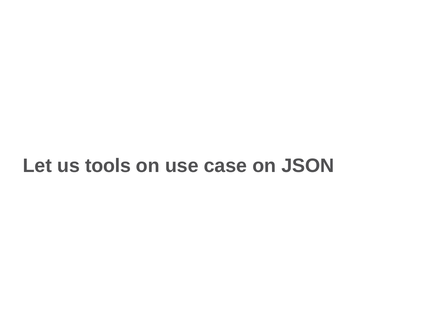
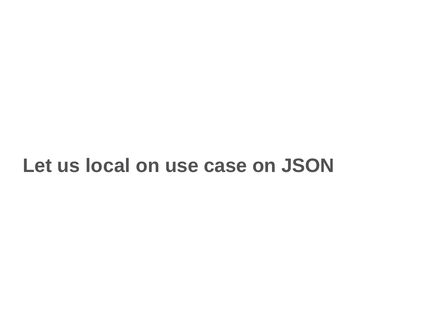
tools: tools -> local
